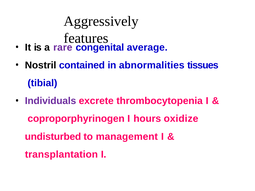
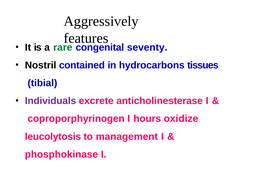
rare colour: purple -> green
average: average -> seventy
abnormalities: abnormalities -> hydrocarbons
thrombocytopenia: thrombocytopenia -> anticholinesterase
undisturbed: undisturbed -> leucolytosis
transplantation: transplantation -> phosphokinase
